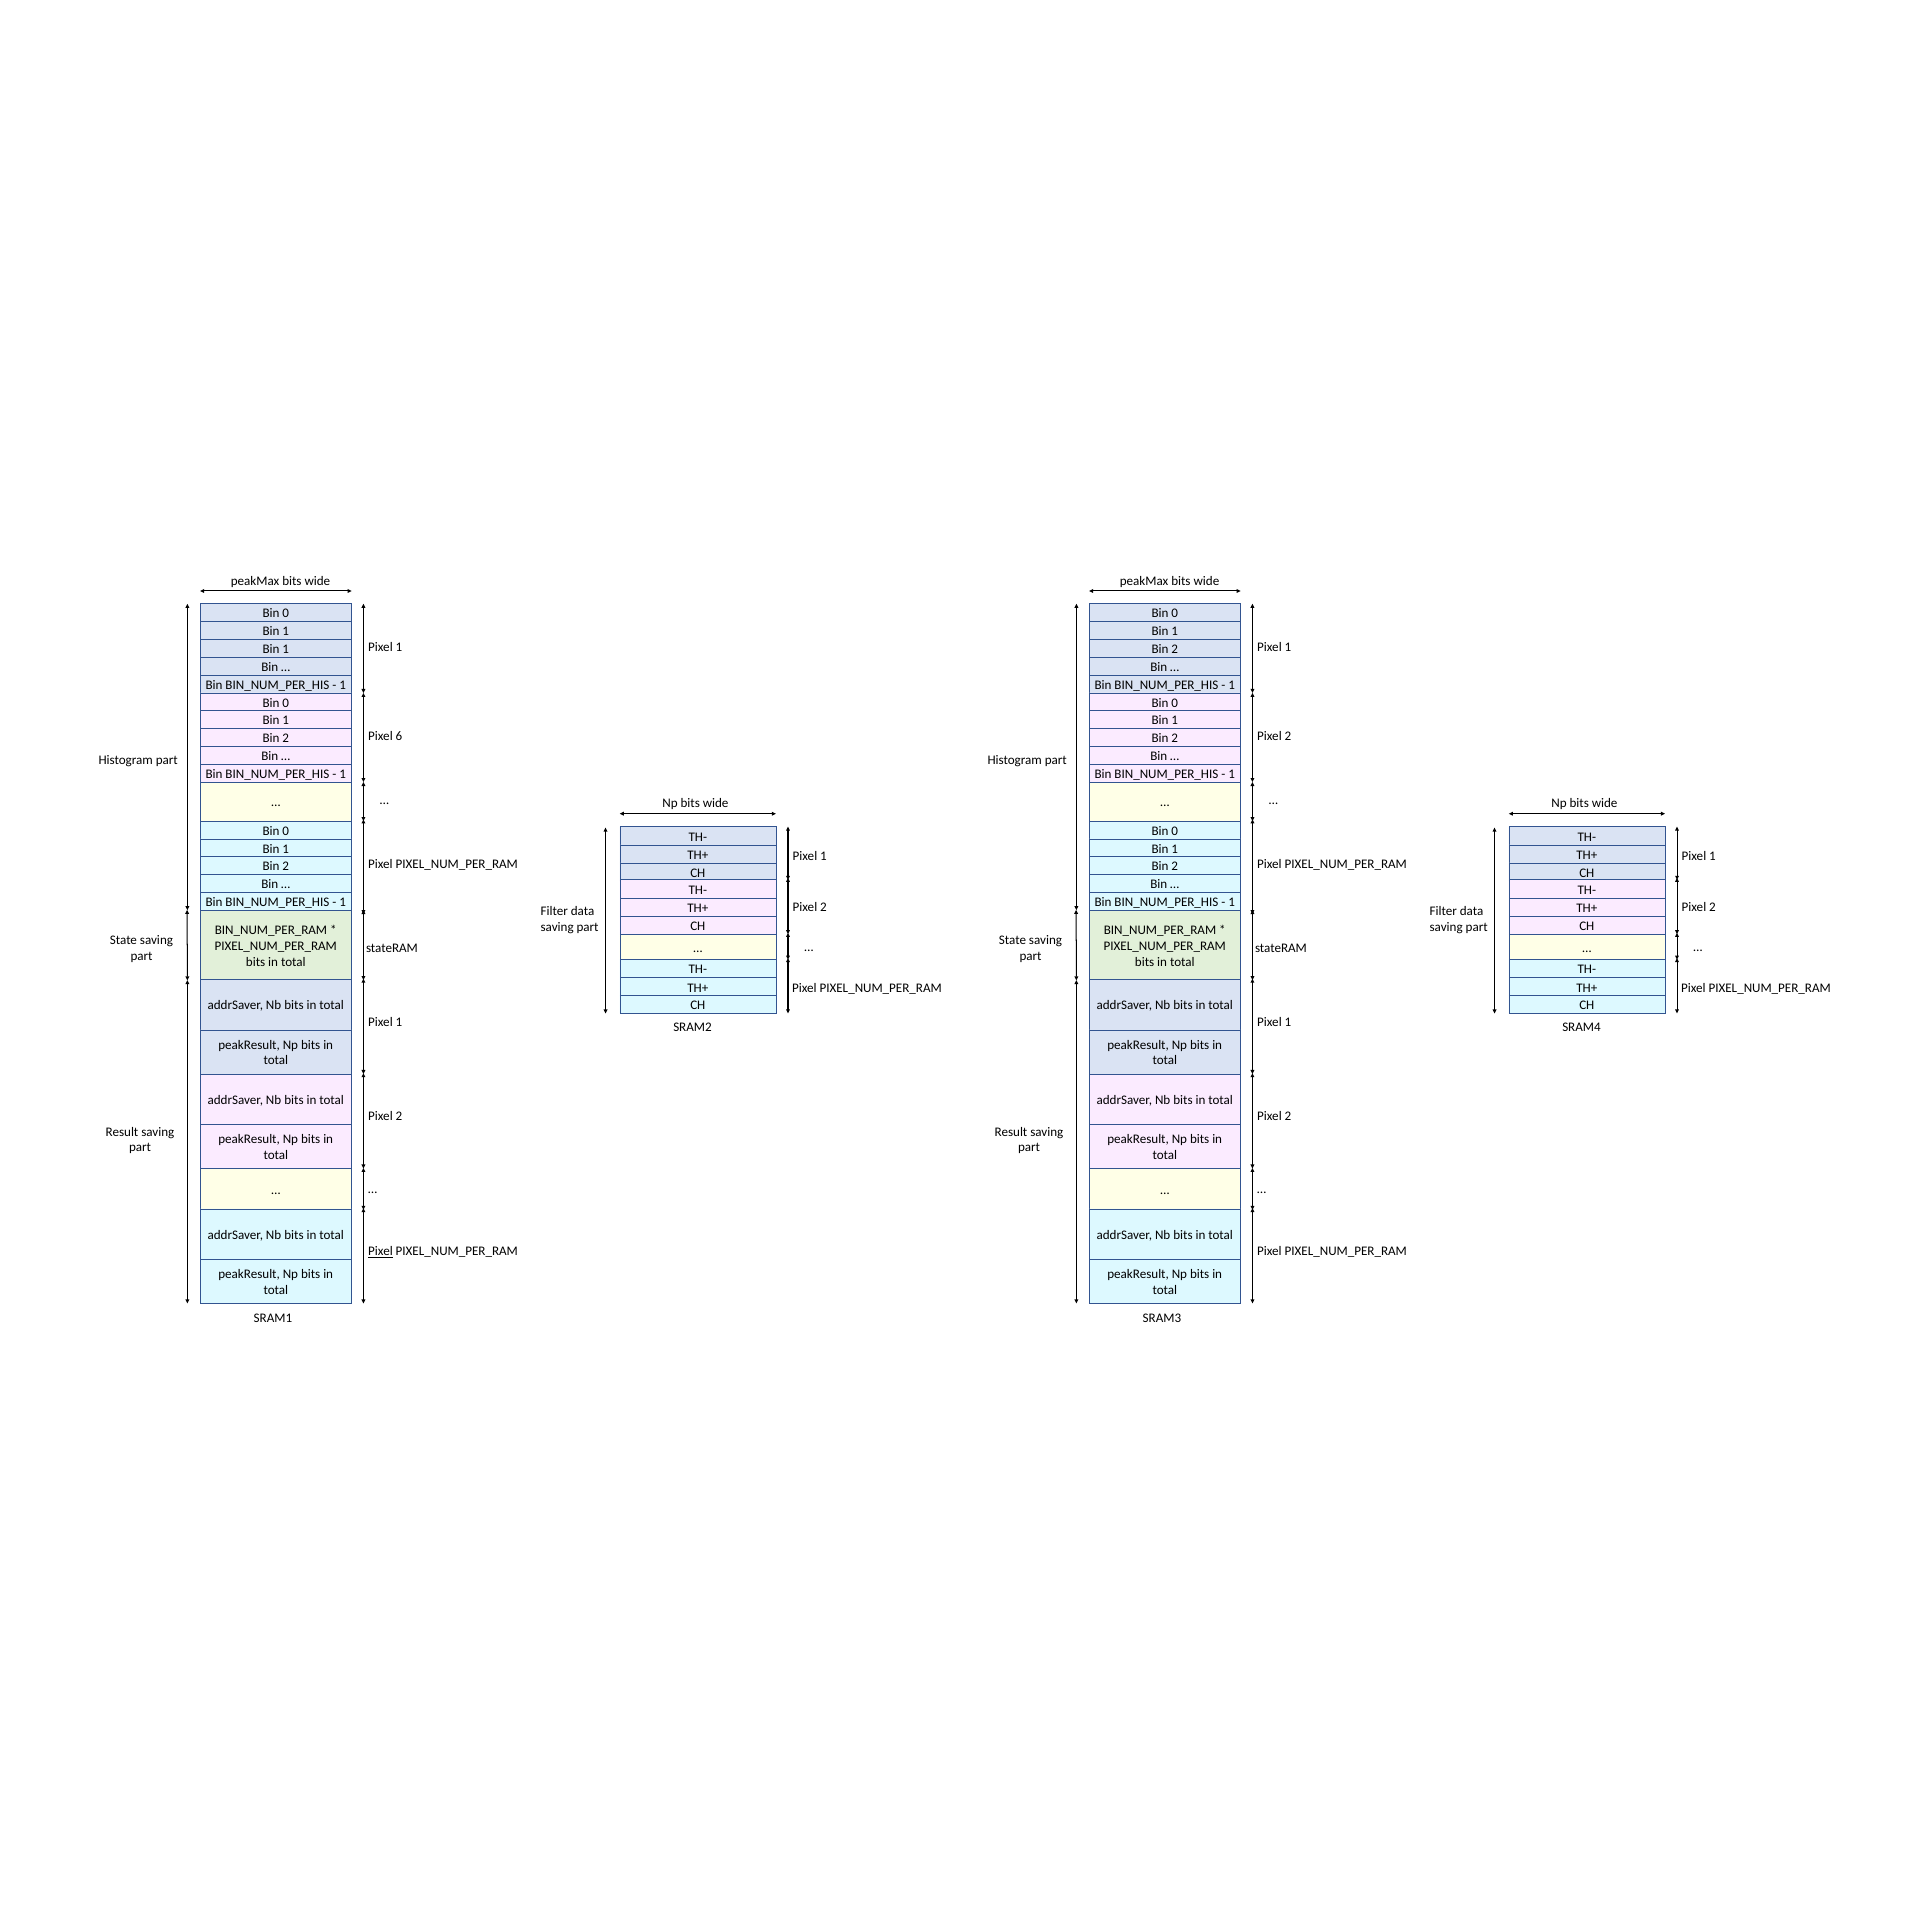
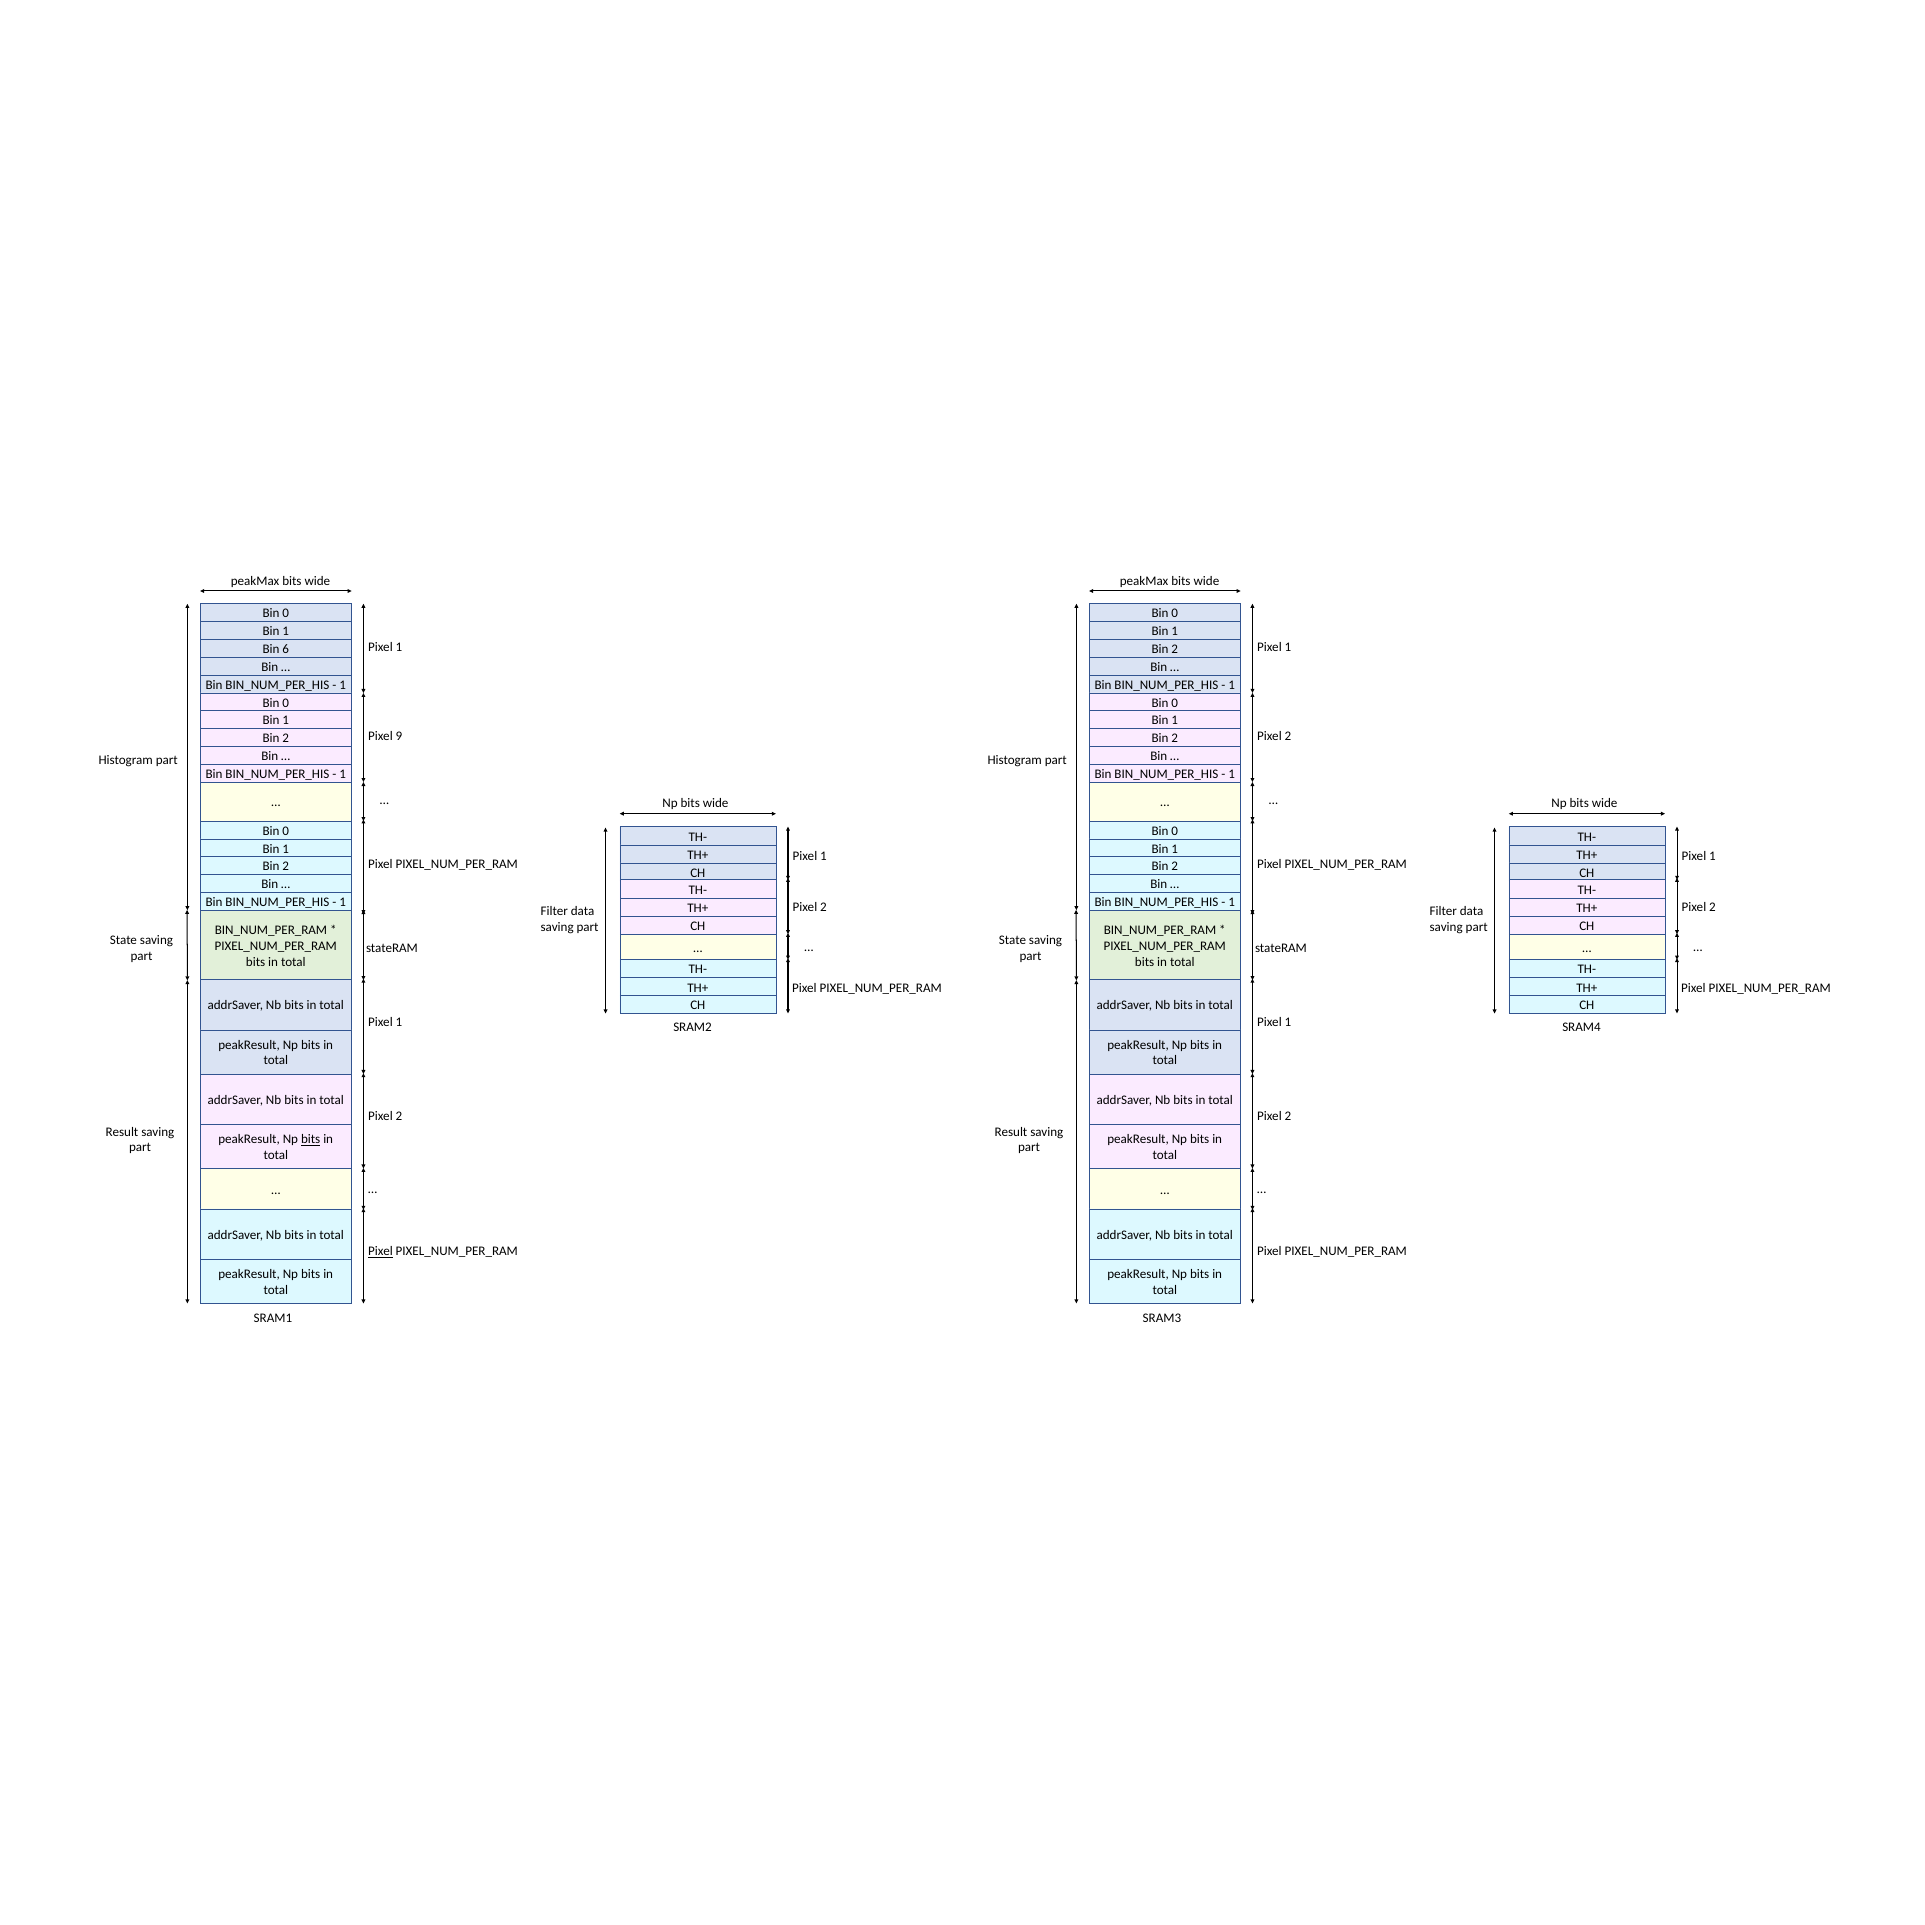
1 at (286, 649): 1 -> 6
6: 6 -> 9
bits at (311, 1139) underline: none -> present
